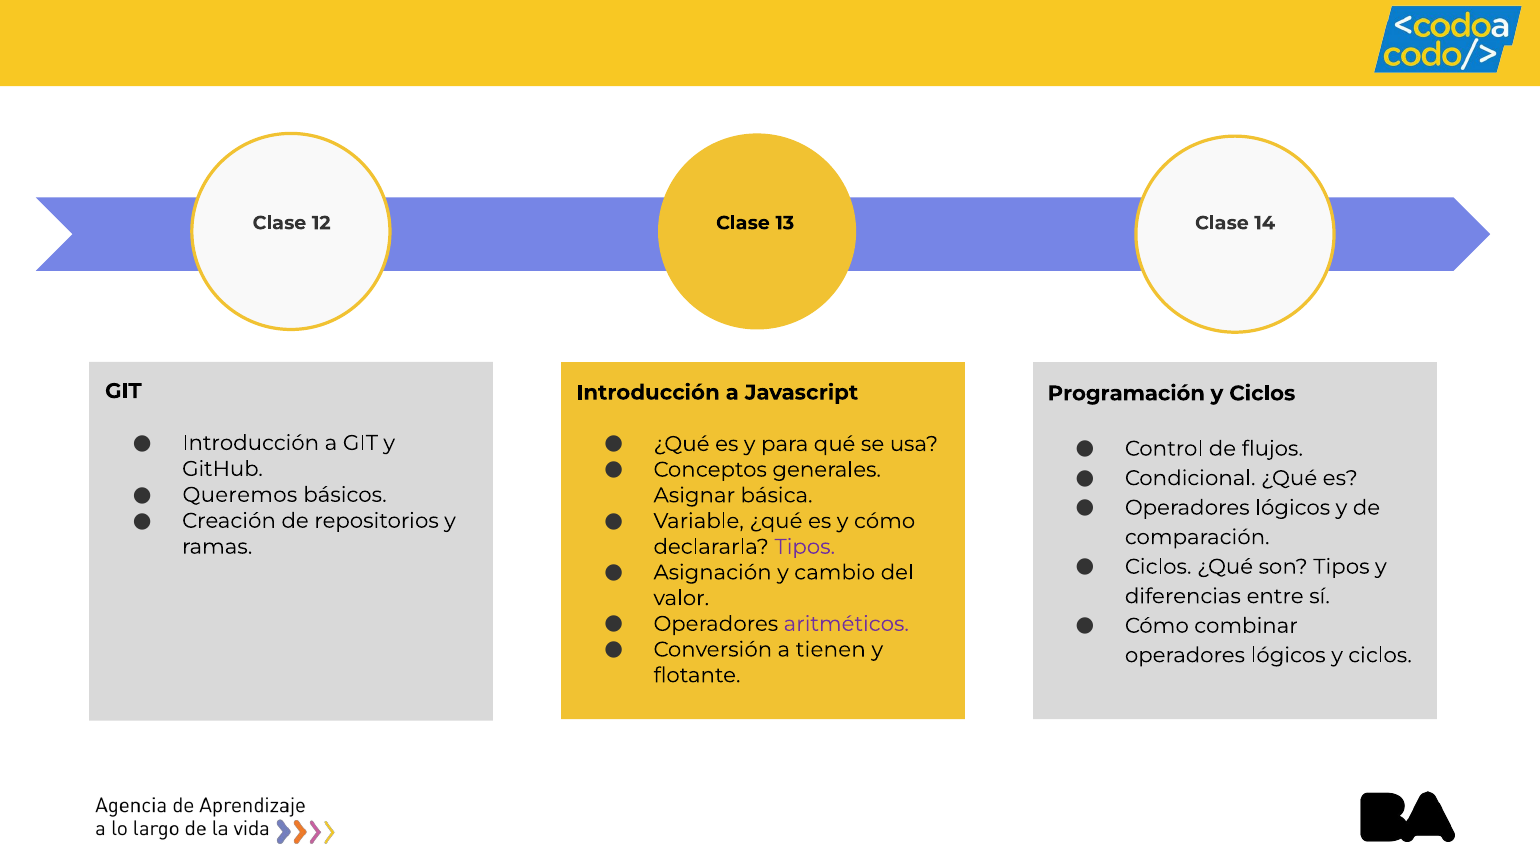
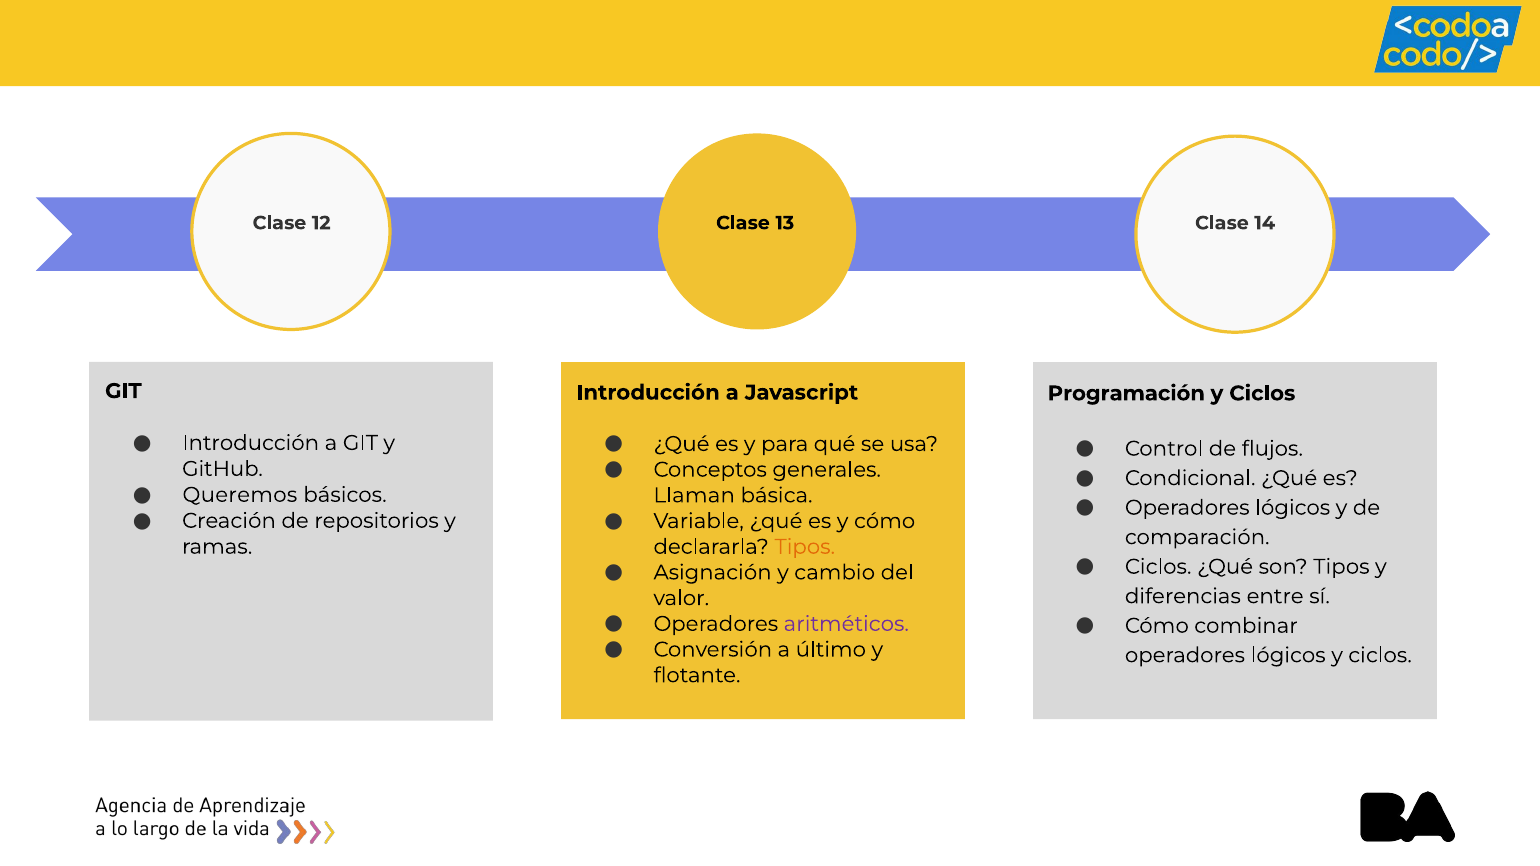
Asignar: Asignar -> Llaman
Tipos at (805, 547) colour: purple -> orange
tienen: tienen -> último
